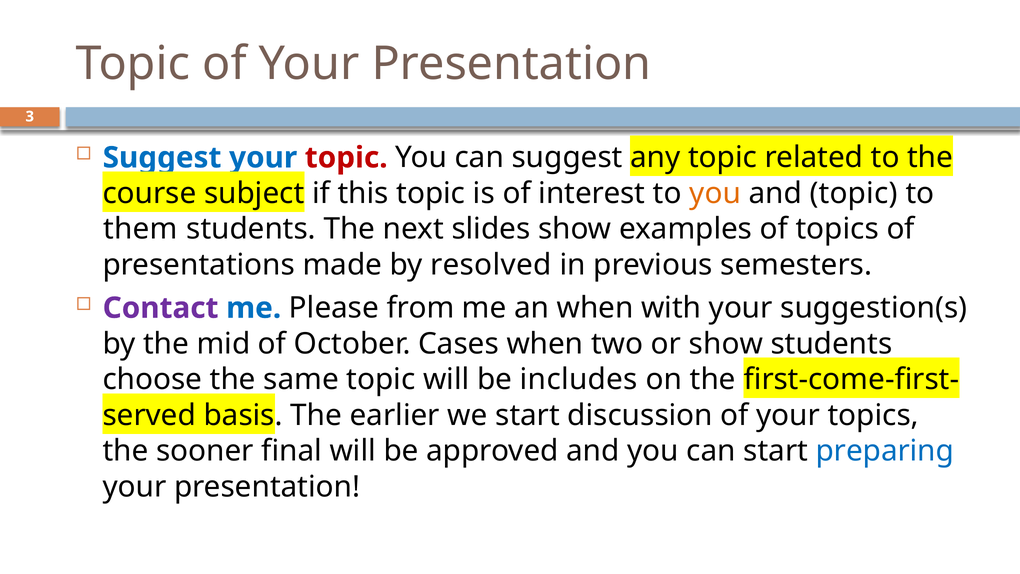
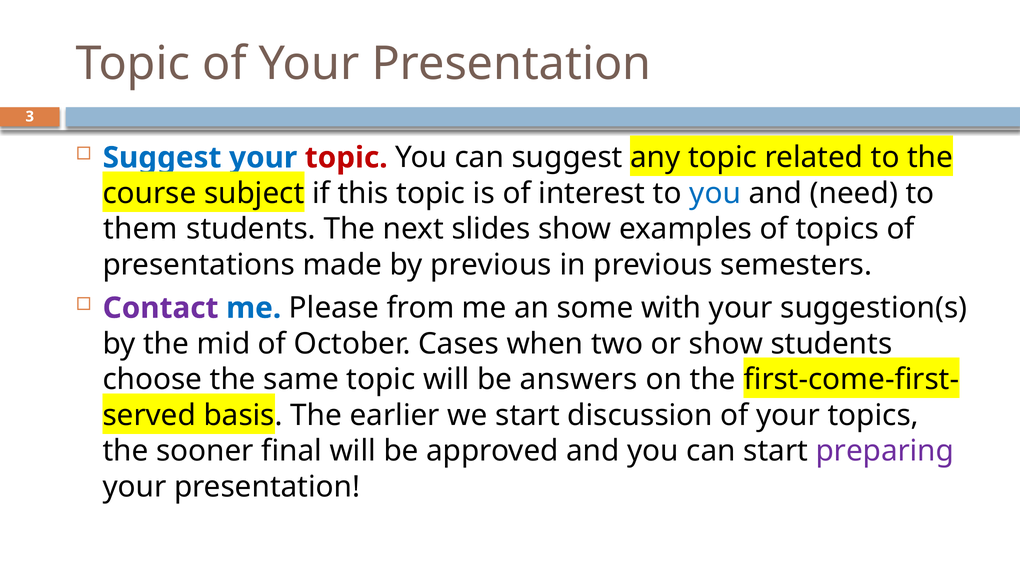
you at (715, 193) colour: orange -> blue
and topic: topic -> need
by resolved: resolved -> previous
an when: when -> some
includes: includes -> answers
preparing colour: blue -> purple
